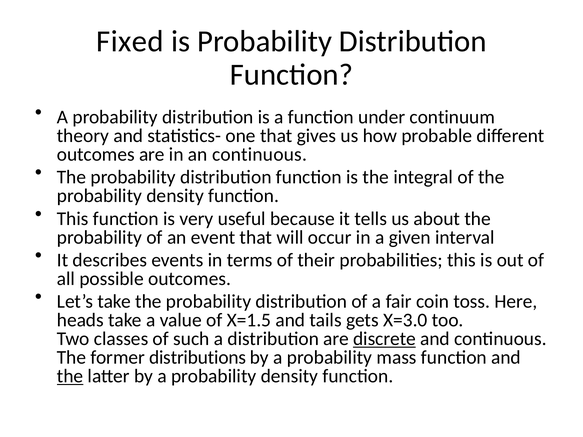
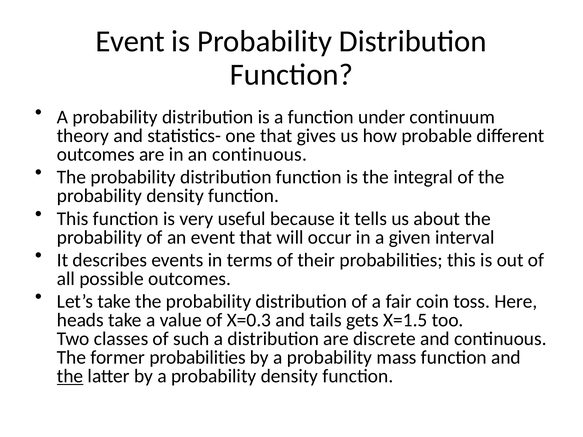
Fixed at (130, 41): Fixed -> Event
X=1.5: X=1.5 -> X=0.3
X=3.0: X=3.0 -> X=1.5
discrete underline: present -> none
former distributions: distributions -> probabilities
